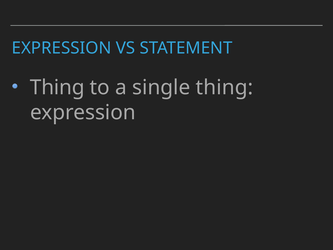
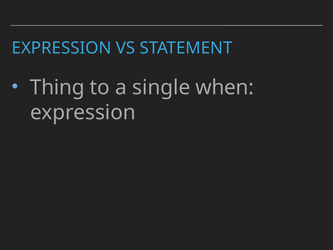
single thing: thing -> when
